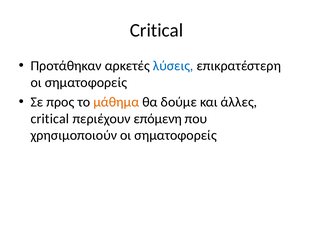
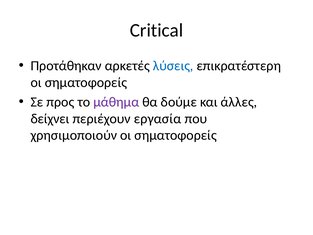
μάθημα colour: orange -> purple
critical at (50, 119): critical -> δείχνει
επόμενη: επόμενη -> εργασία
